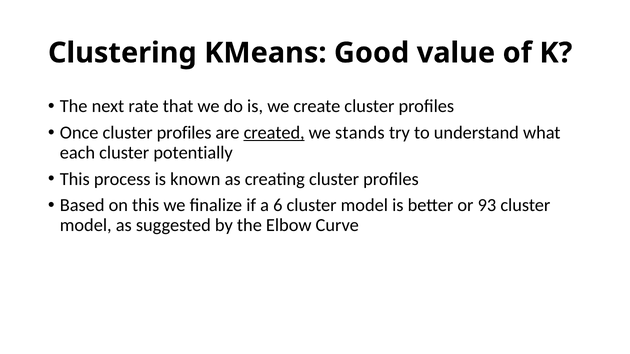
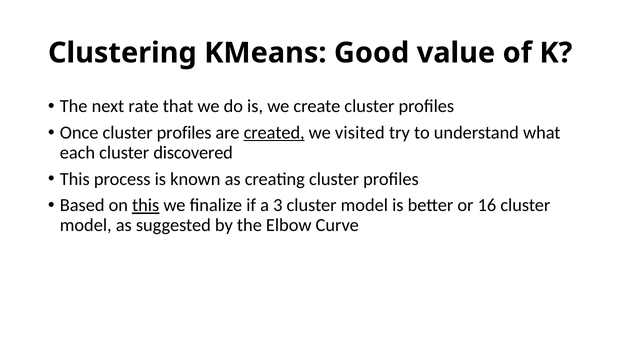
stands: stands -> visited
potentially: potentially -> discovered
this at (146, 206) underline: none -> present
6: 6 -> 3
93: 93 -> 16
